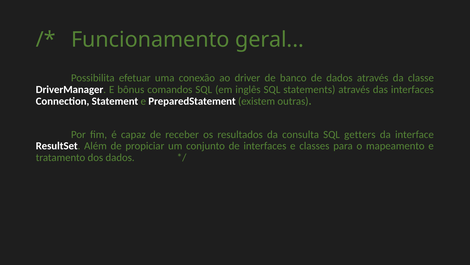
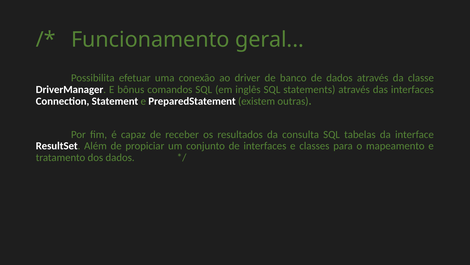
getters: getters -> tabelas
